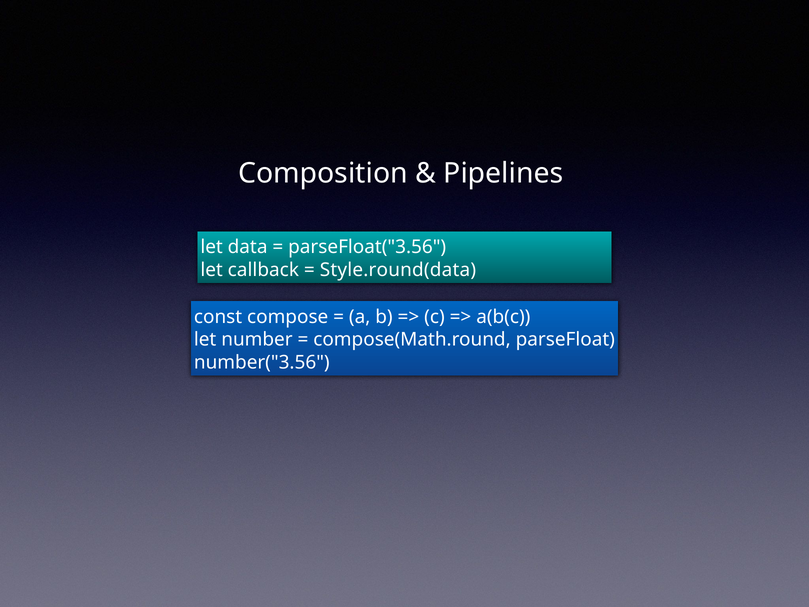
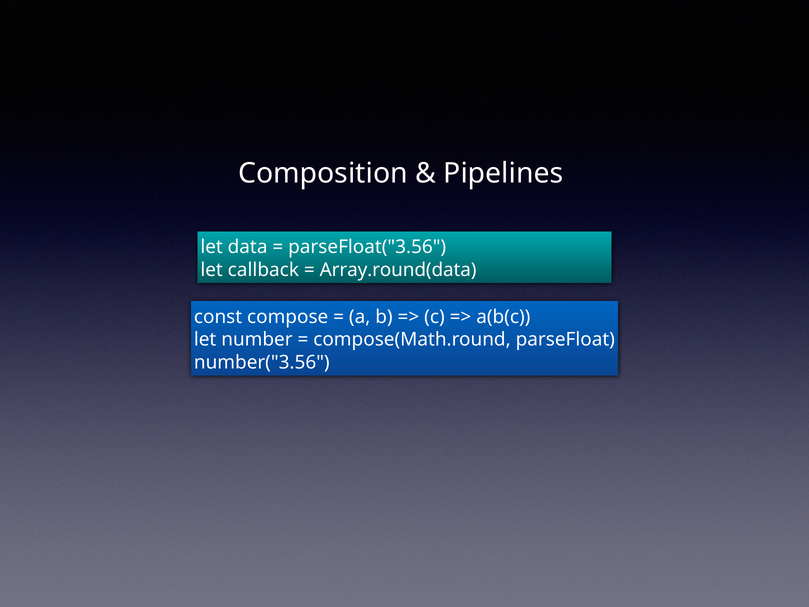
Style.round(data: Style.round(data -> Array.round(data
